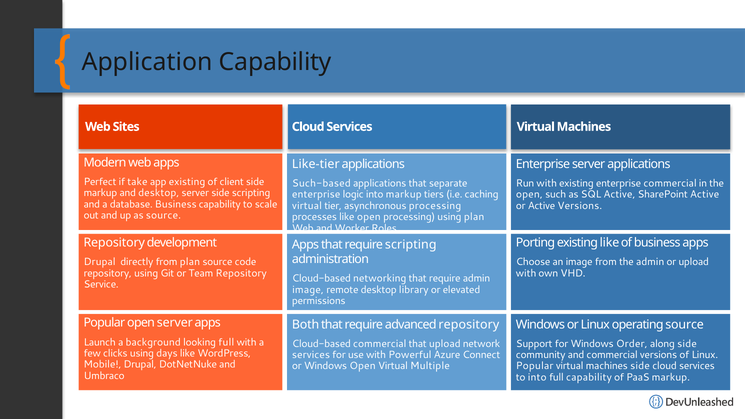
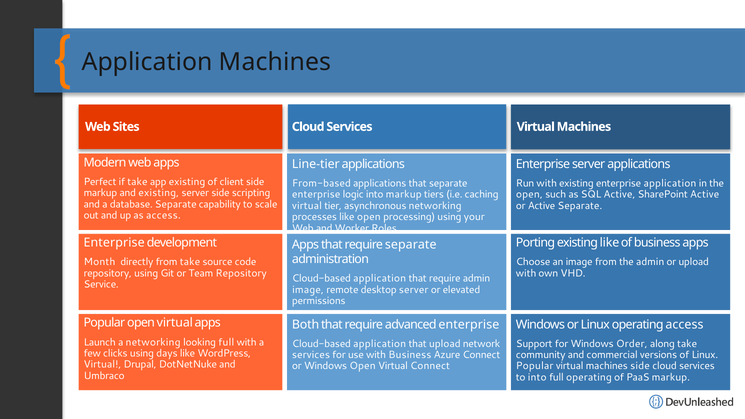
Application Capability: Capability -> Machines
Like-tier: Like-tier -> Line-tier
Such-based: Such-based -> From-based
enterprise commercial: commercial -> application
and desktop: desktop -> existing
database Business: Business -> Separate
asynchronous processing: processing -> networking
Active Versions: Versions -> Separate
as source: source -> access
using plan: plan -> your
Repository at (114, 243): Repository -> Enterprise
require scripting: scripting -> separate
Drupal at (100, 262): Drupal -> Month
from plan: plan -> take
networking at (380, 278): networking -> application
desktop library: library -> server
Popular open server: server -> virtual
advanced repository: repository -> enterprise
operating source: source -> access
a background: background -> networking
commercial at (380, 344): commercial -> application
along side: side -> take
with Powerful: Powerful -> Business
Mobile at (102, 365): Mobile -> Virtual
Virtual Multiple: Multiple -> Connect
full capability: capability -> operating
